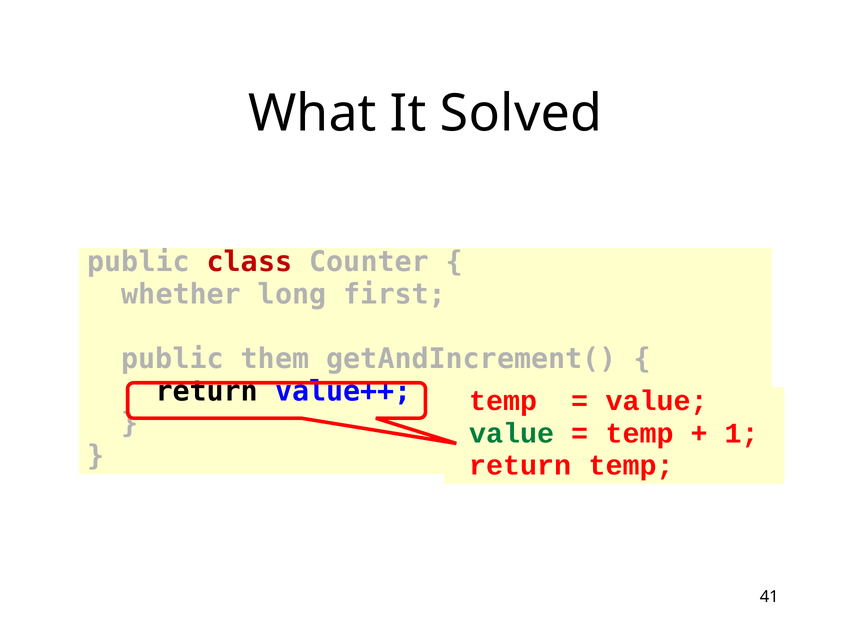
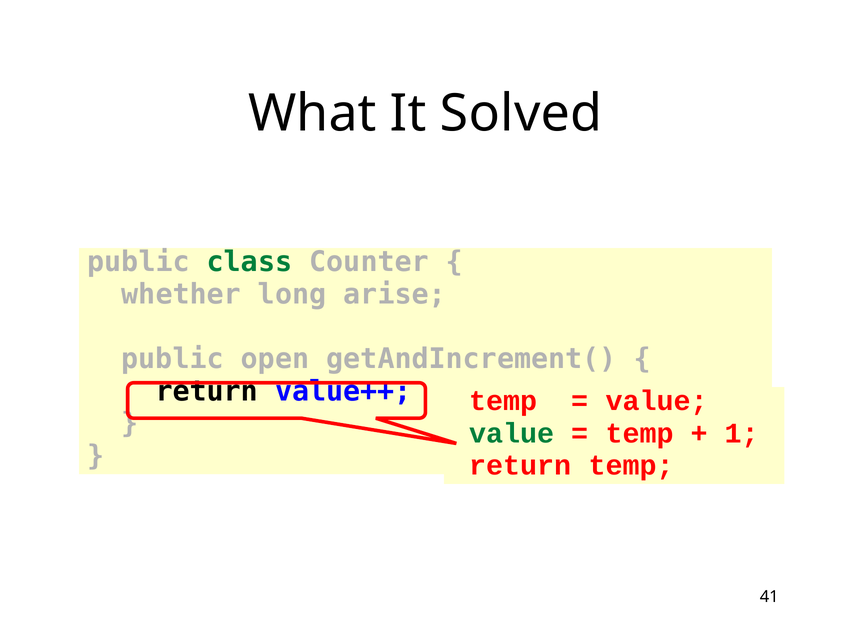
class colour: red -> green
first: first -> arise
them: them -> open
